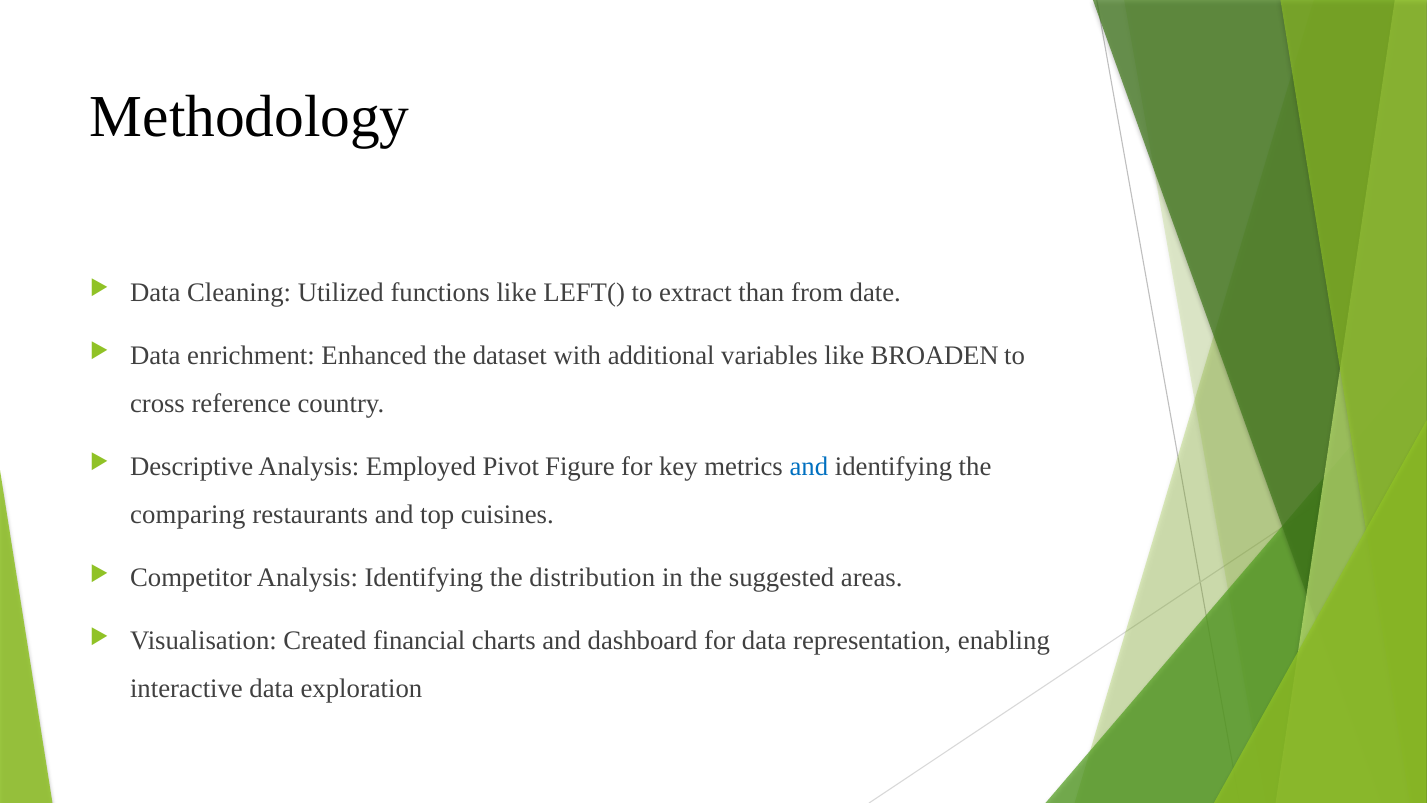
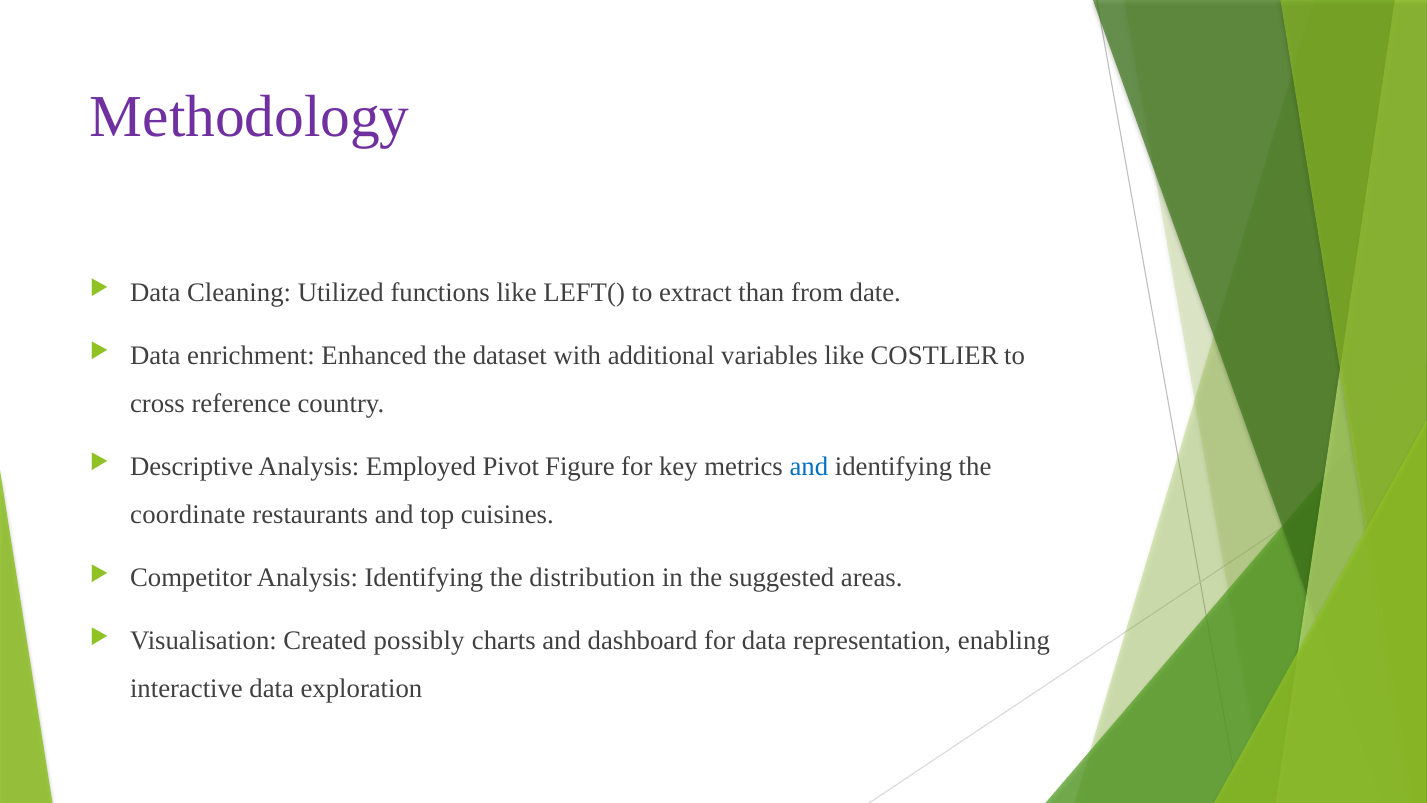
Methodology colour: black -> purple
BROADEN: BROADEN -> COSTLIER
comparing: comparing -> coordinate
financial: financial -> possibly
